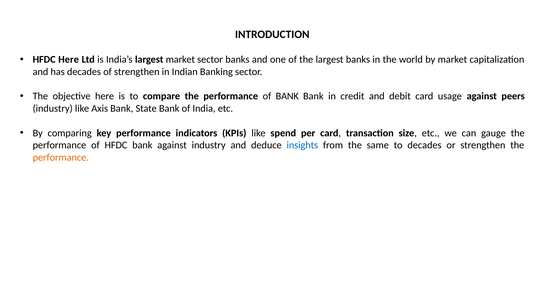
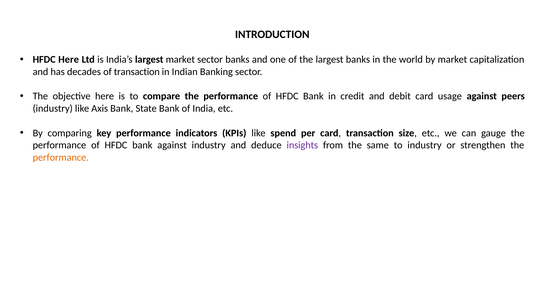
of strengthen: strengthen -> transaction
BANK at (287, 96): BANK -> HFDC
insights colour: blue -> purple
to decades: decades -> industry
